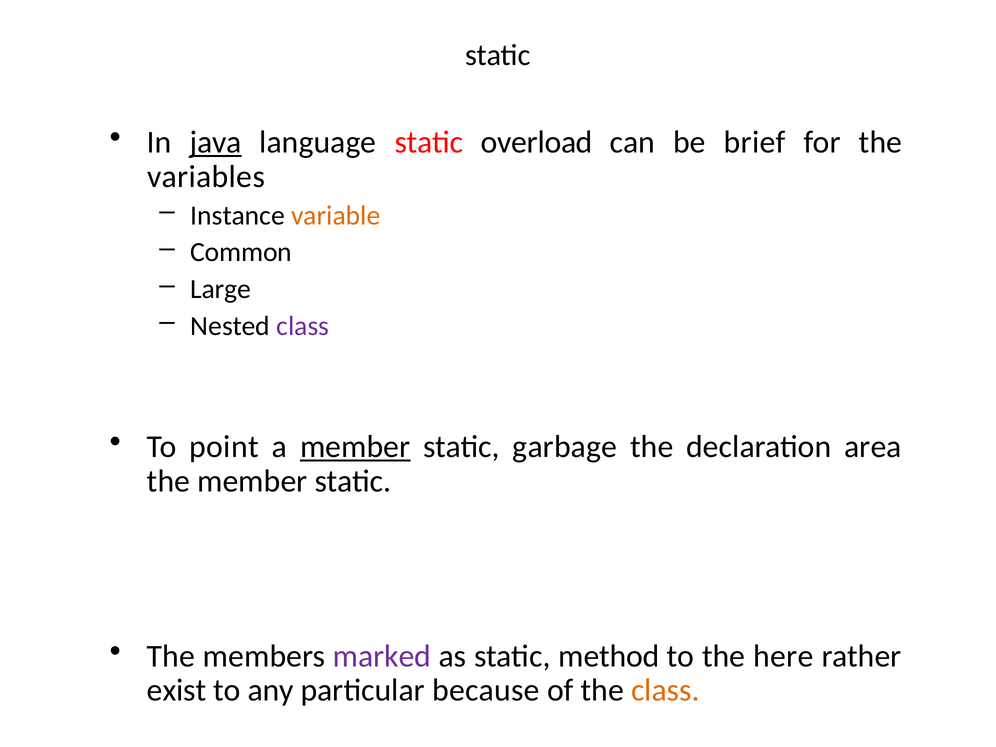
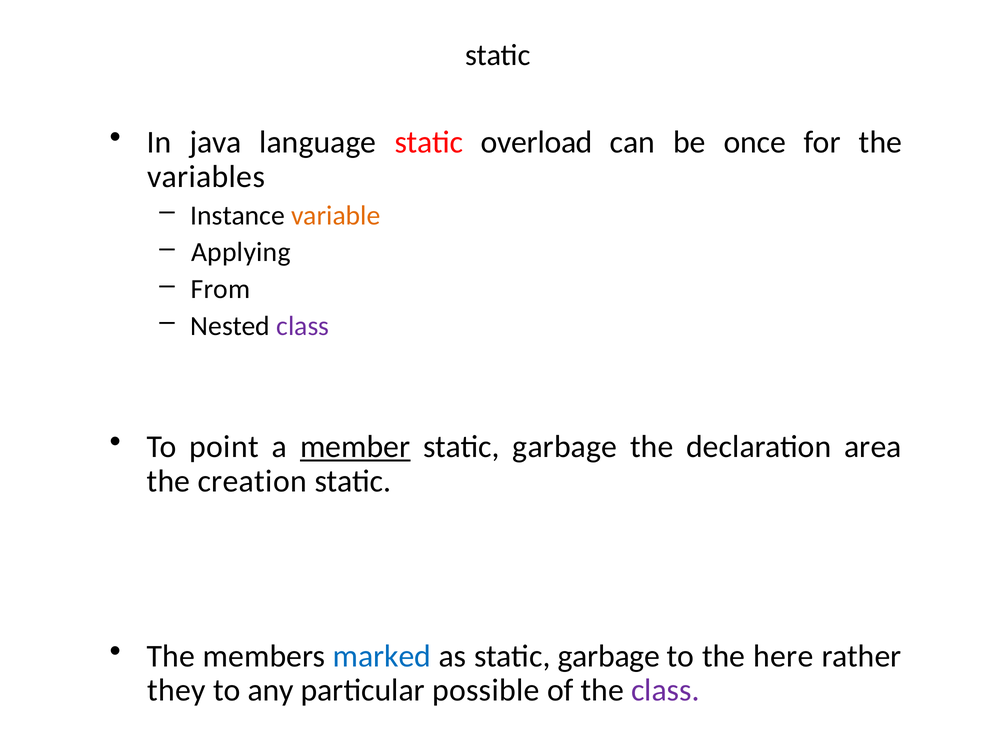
java underline: present -> none
brief: brief -> once
Common: Common -> Applying
Large: Large -> From
the member: member -> creation
marked colour: purple -> blue
as static method: method -> garbage
exist: exist -> they
because: because -> possible
class at (665, 690) colour: orange -> purple
